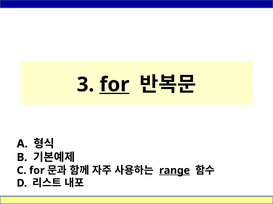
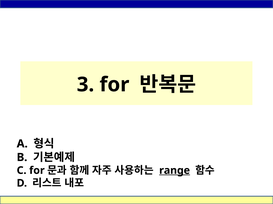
for at (114, 85) underline: present -> none
